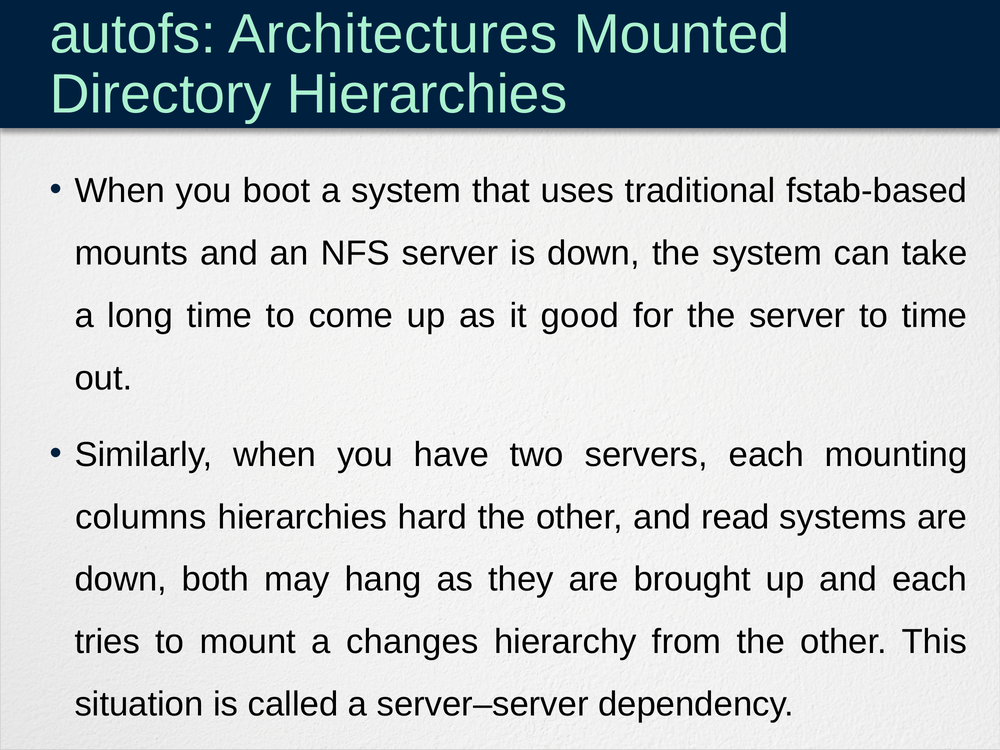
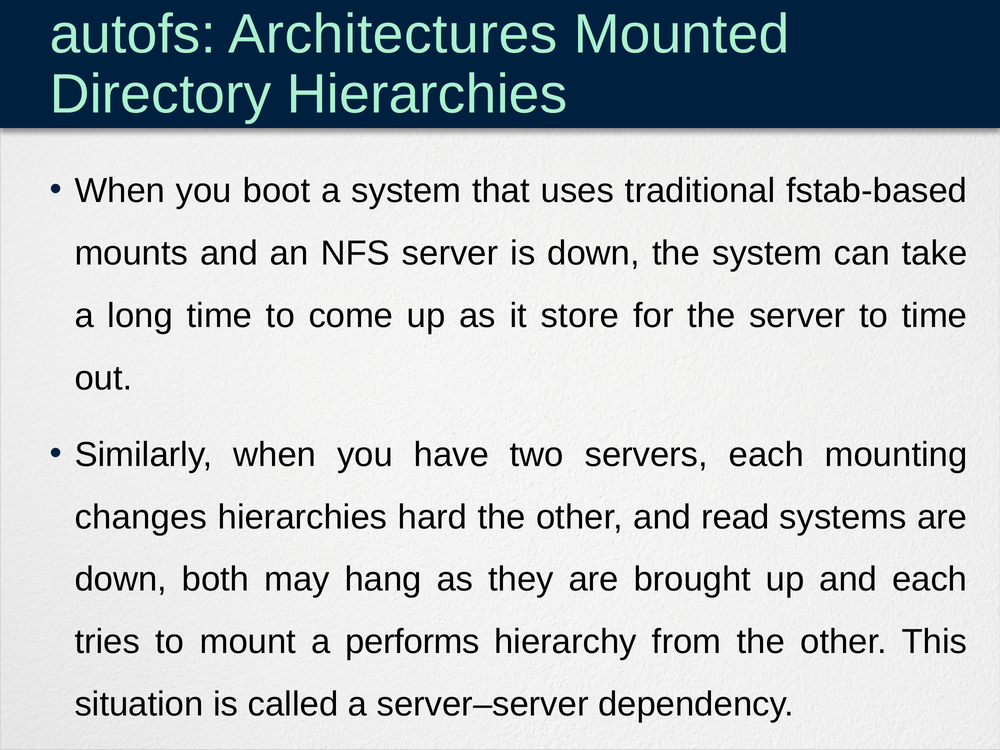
good: good -> store
columns: columns -> changes
changes: changes -> performs
